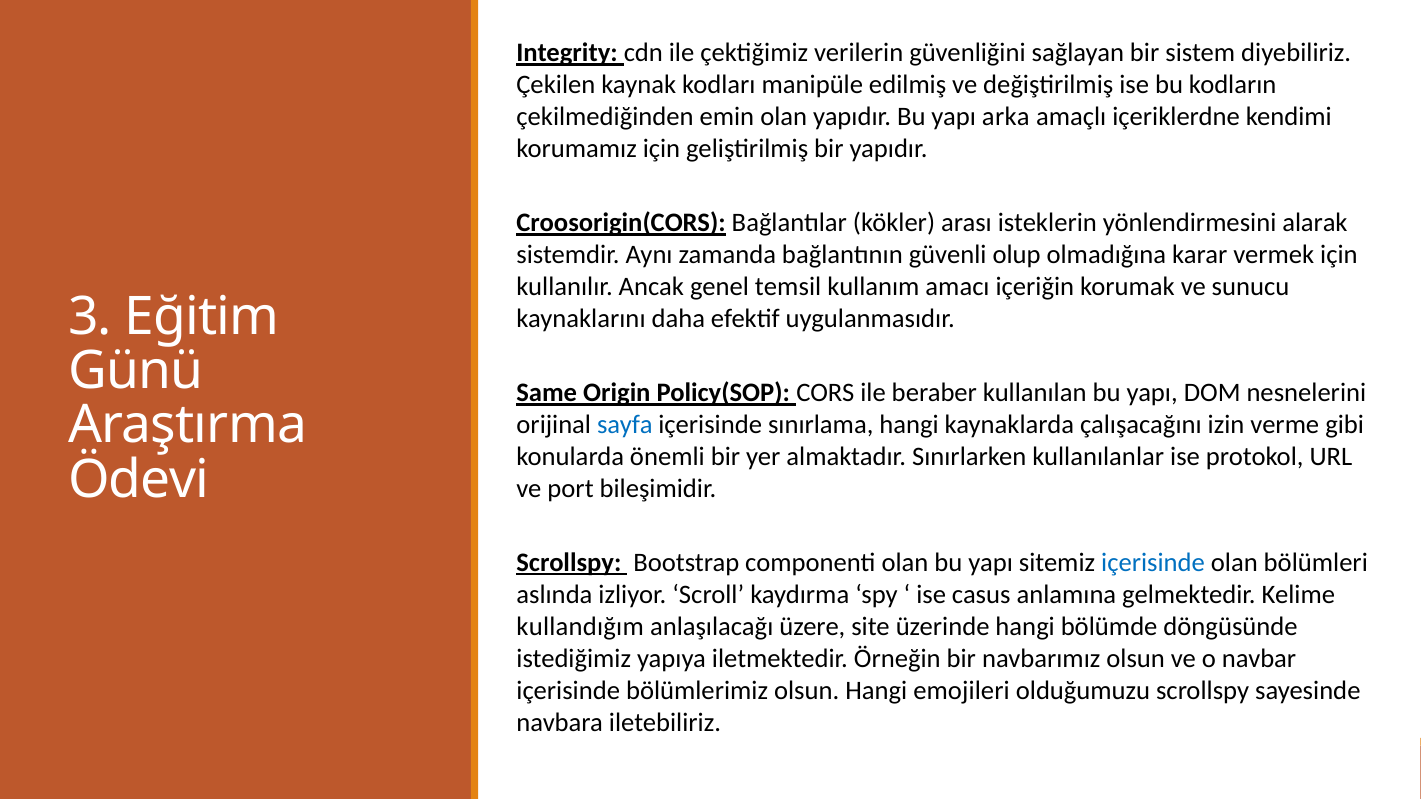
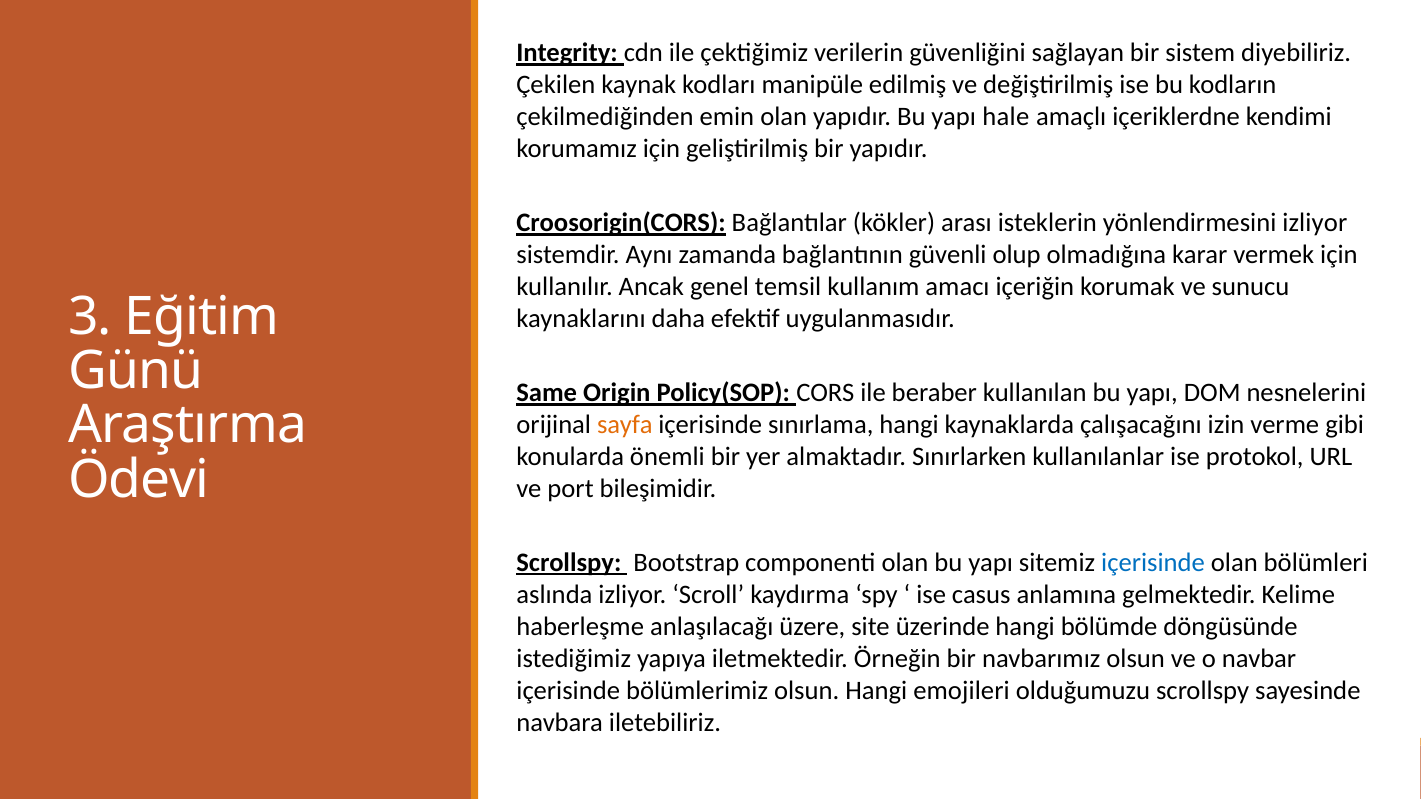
arka: arka -> hale
yönlendirmesini alarak: alarak -> izliyor
sayfa colour: blue -> orange
kullandığım: kullandığım -> haberleşme
